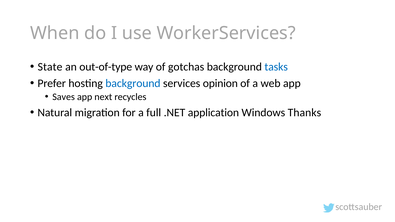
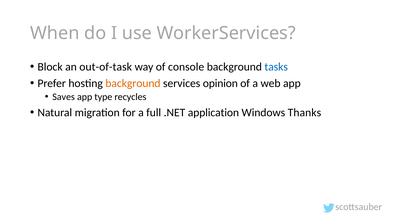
State: State -> Block
out-of-type: out-of-type -> out-of-task
gotchas: gotchas -> console
background at (133, 83) colour: blue -> orange
next: next -> type
